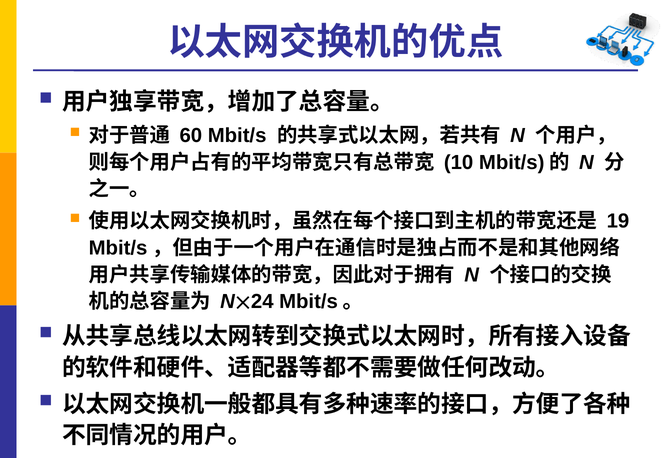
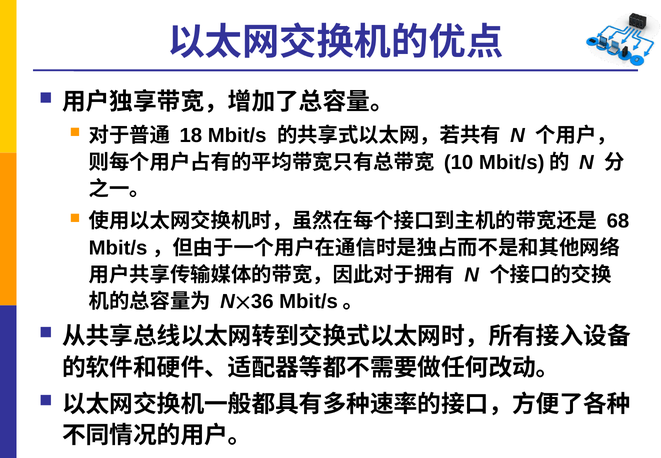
60: 60 -> 18
19: 19 -> 68
24: 24 -> 36
